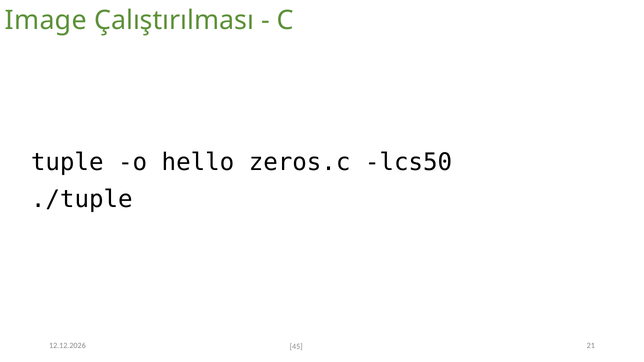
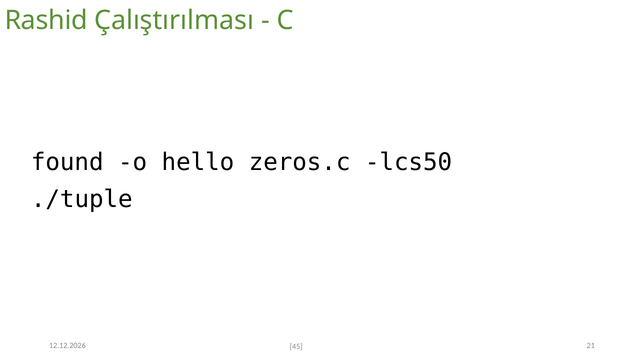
Image: Image -> Rashid
tuple: tuple -> found
